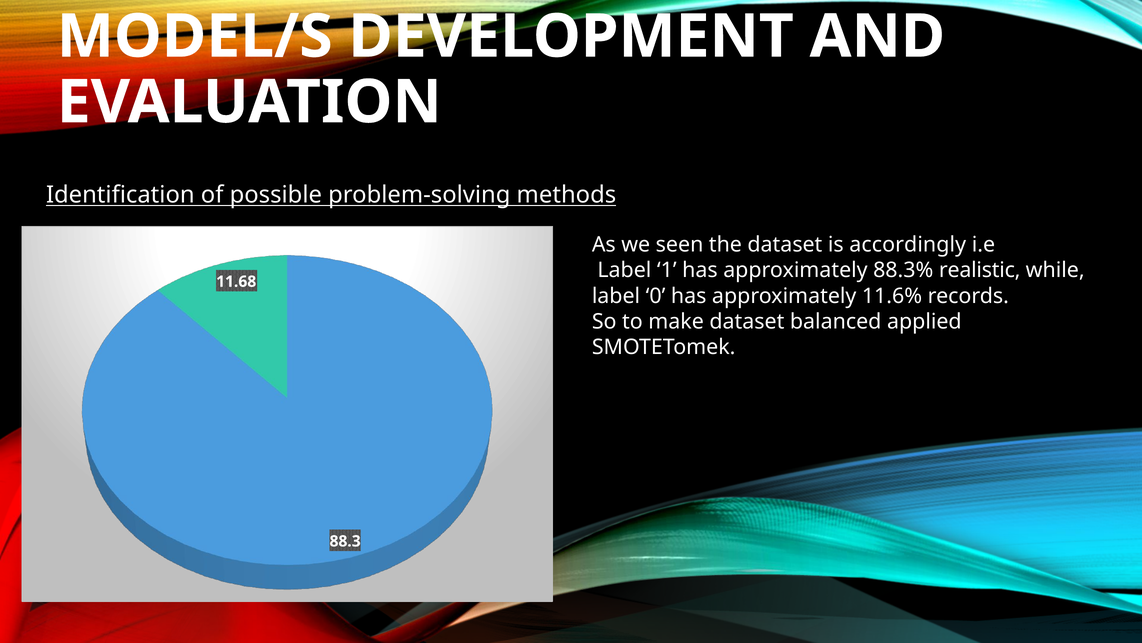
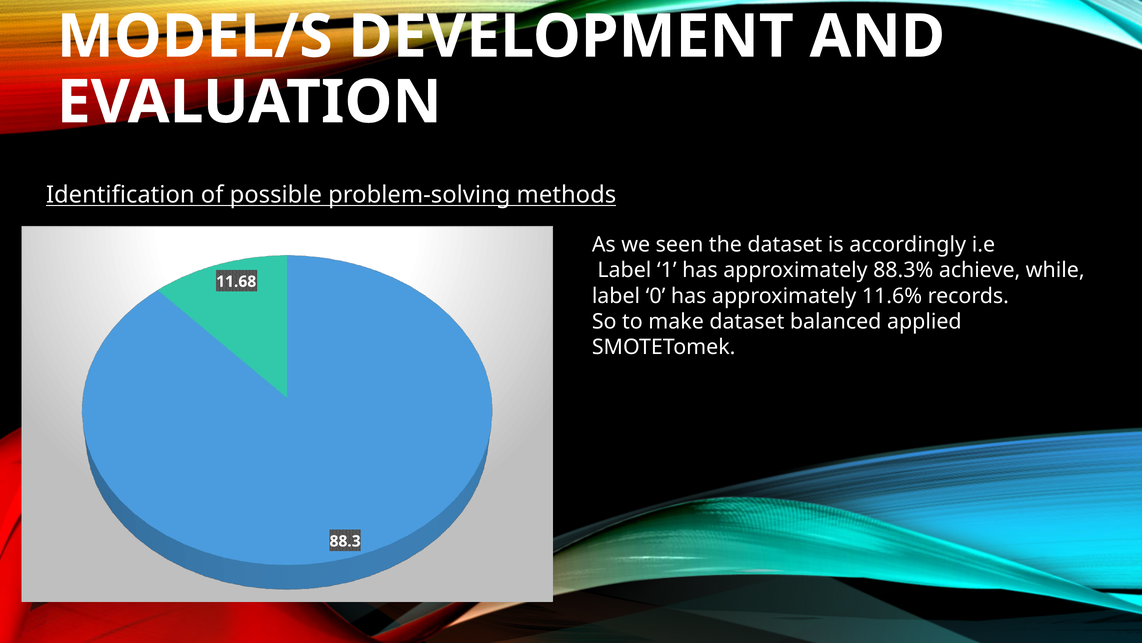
realistic: realistic -> achieve
